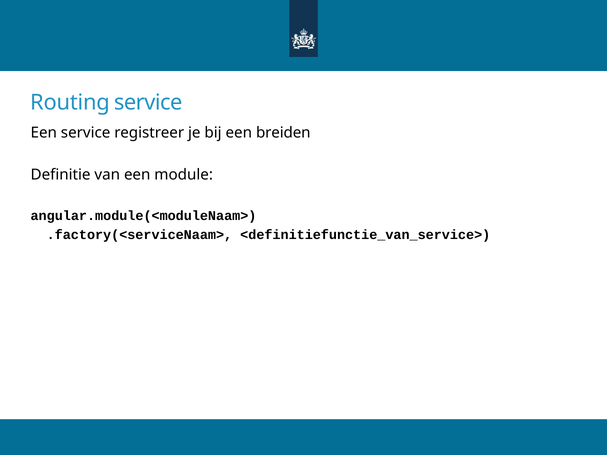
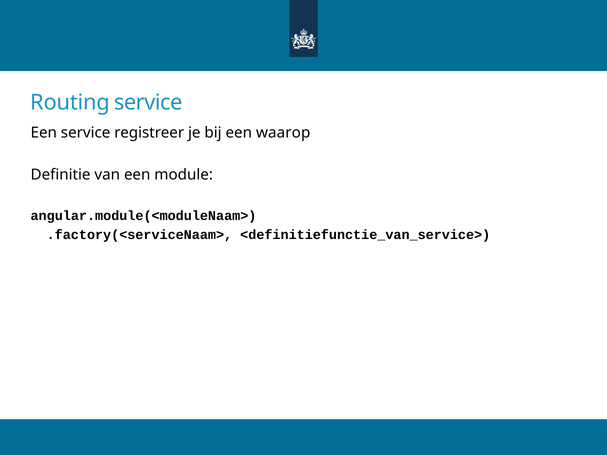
breiden: breiden -> waarop
